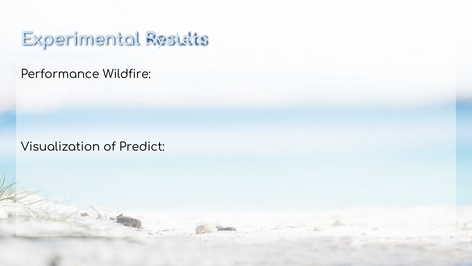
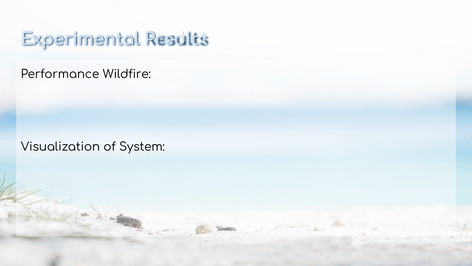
System: System -> Predict
Predict: Predict -> System
